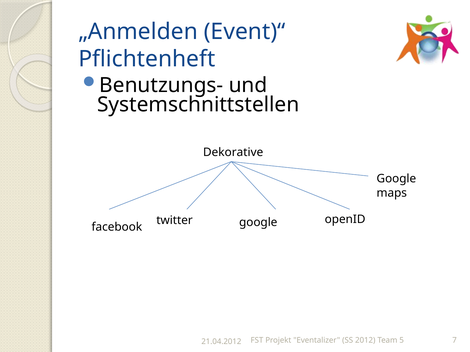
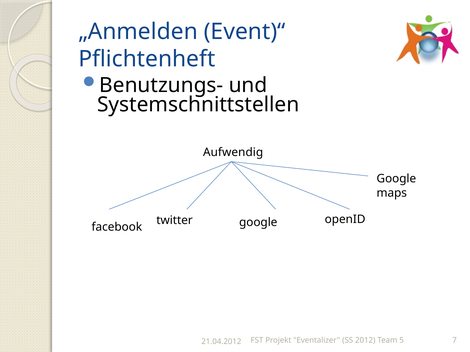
Dekorative: Dekorative -> Aufwendig
